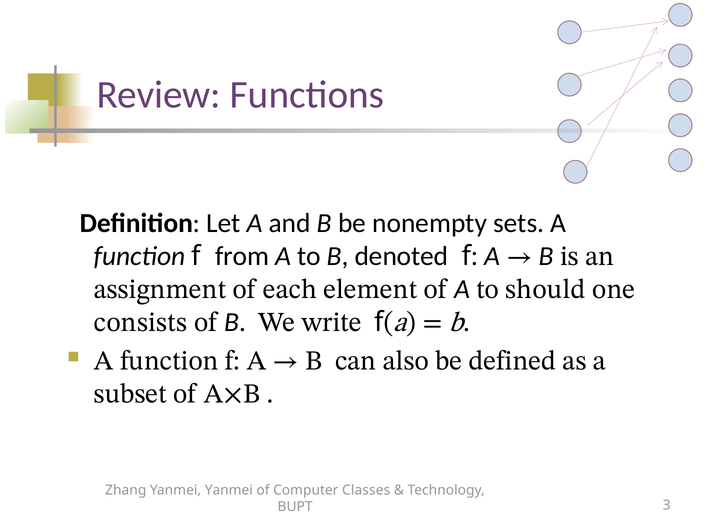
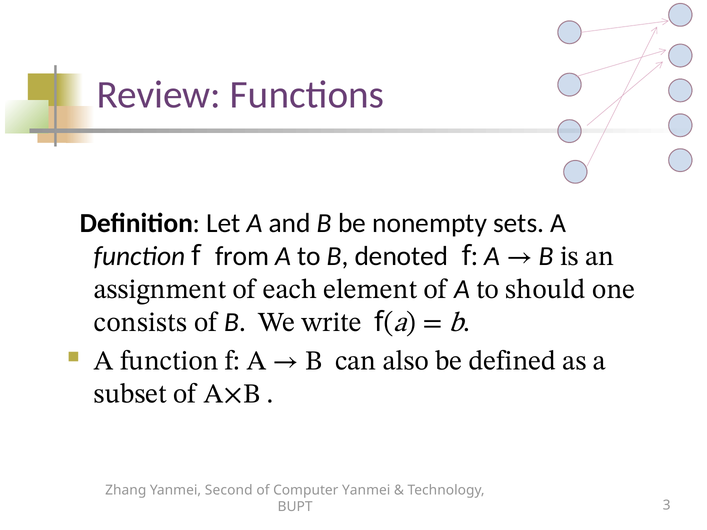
Yanmei Yanmei: Yanmei -> Second
Computer Classes: Classes -> Yanmei
